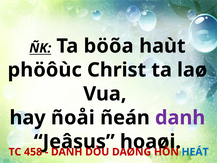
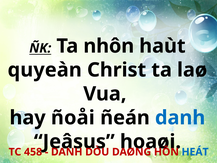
böõa: böõa -> nhôn
phöôùc: phöôùc -> quyeàn
danh at (180, 118) colour: purple -> blue
